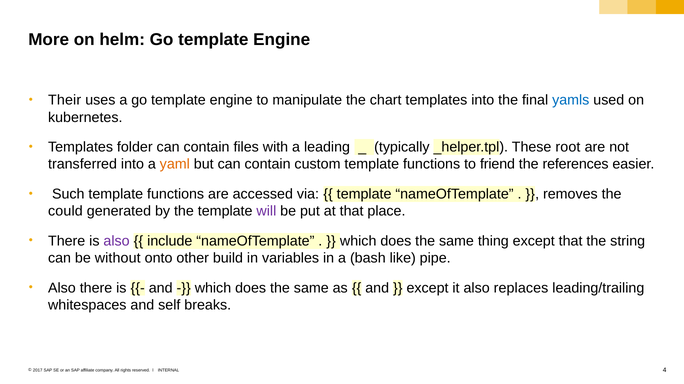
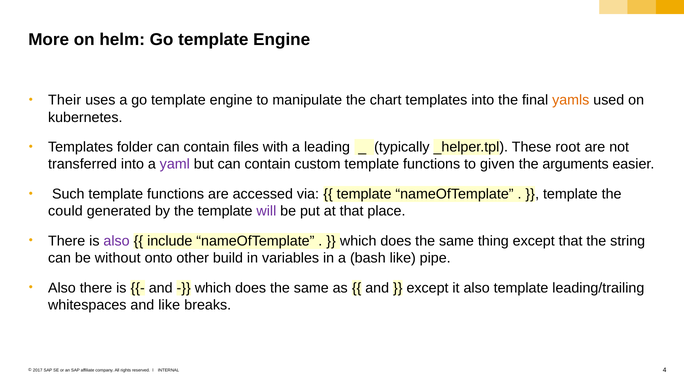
yamls colour: blue -> orange
yaml colour: orange -> purple
friend: friend -> given
references: references -> arguments
removes at (570, 194): removes -> template
also replaces: replaces -> template
and self: self -> like
